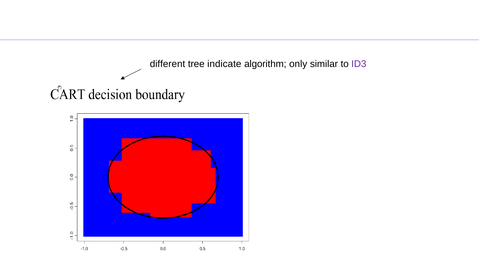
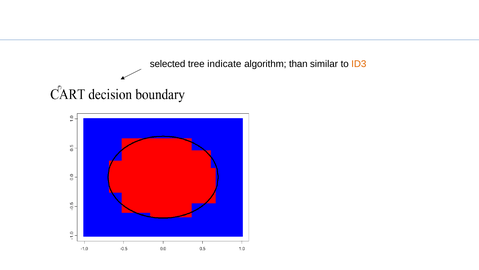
different: different -> selected
only: only -> than
ID3 colour: purple -> orange
